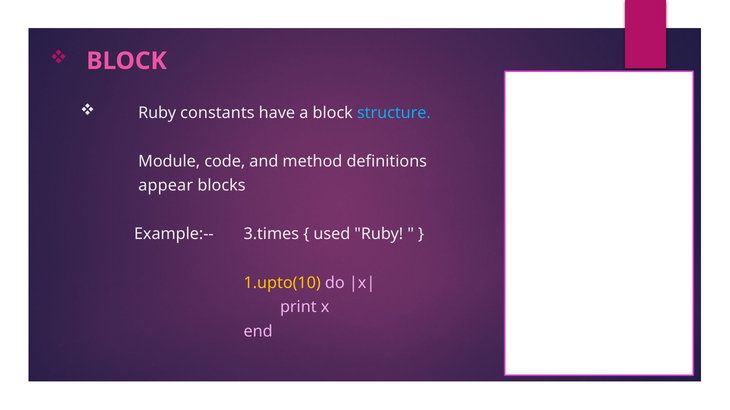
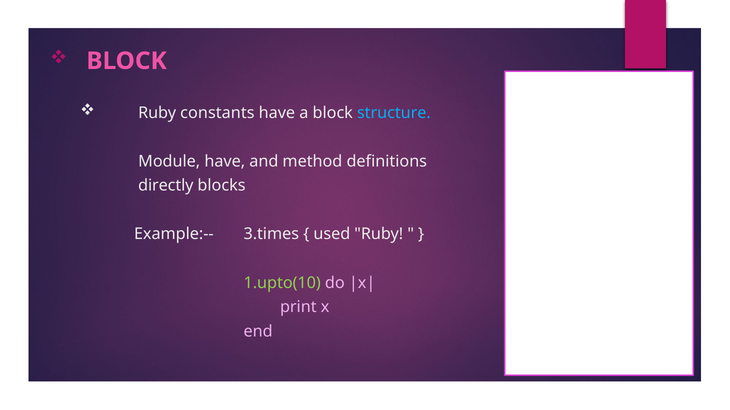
Module code: code -> have
appear: appear -> directly
1.upto(10 colour: yellow -> light green
